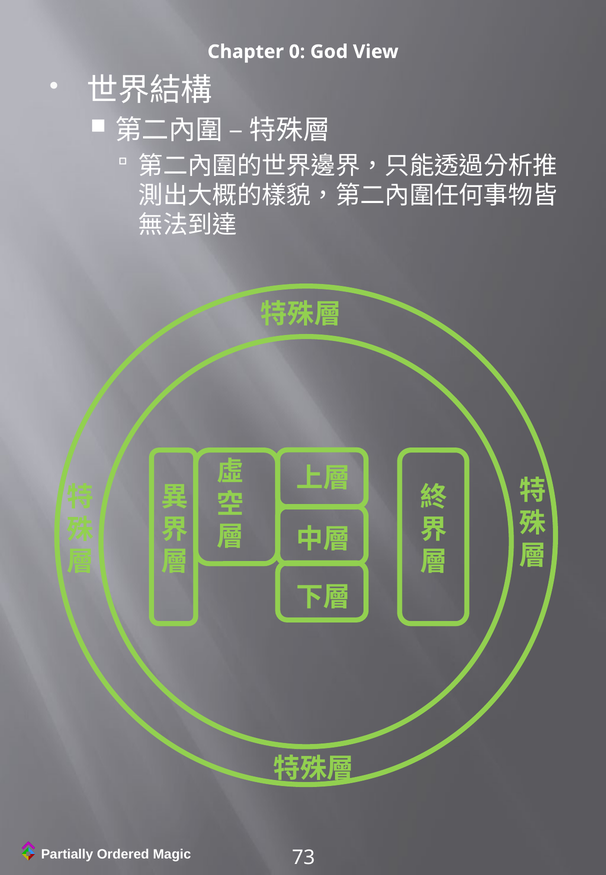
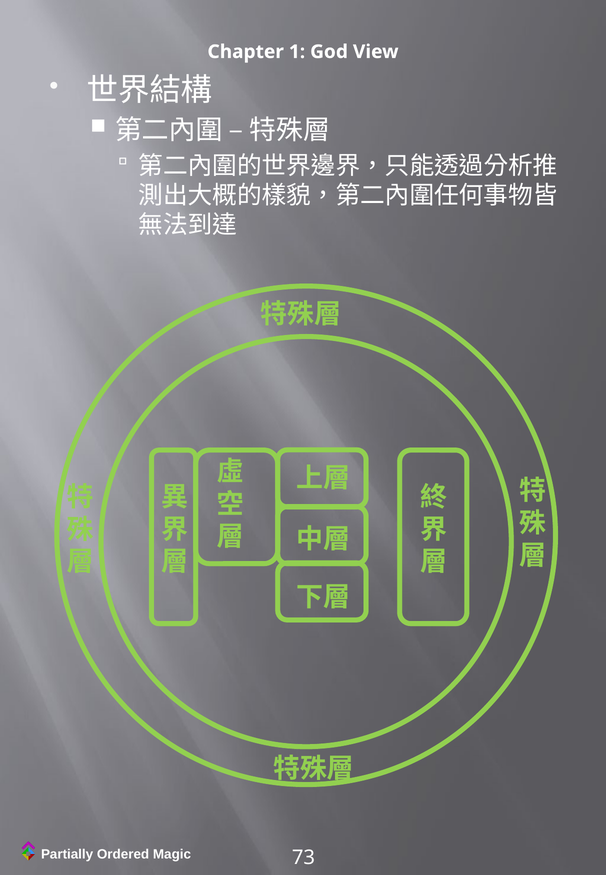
0: 0 -> 1
